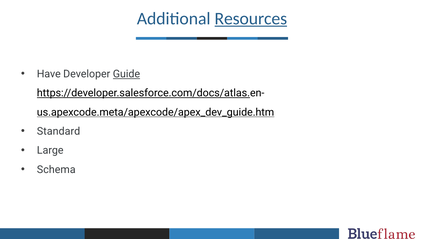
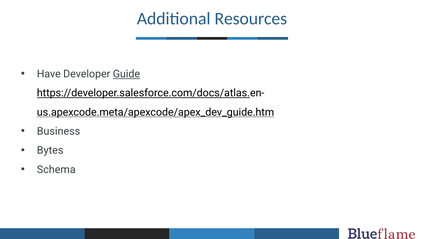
Resources underline: present -> none
Standard: Standard -> Business
Large: Large -> Bytes
